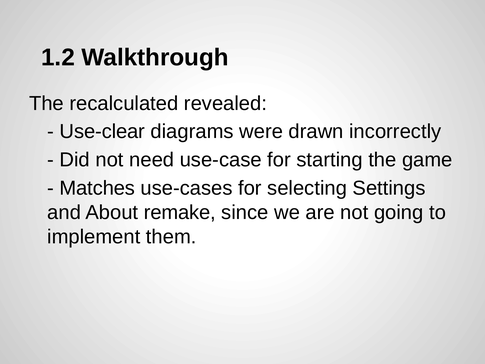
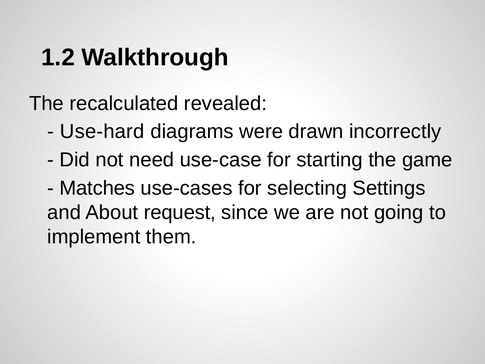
Use-clear: Use-clear -> Use-hard
remake: remake -> request
